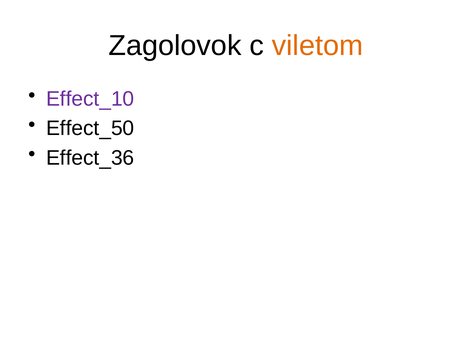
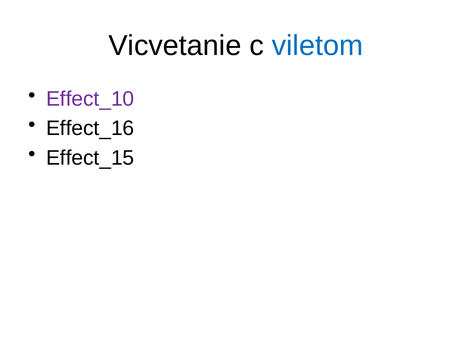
Zagolovok: Zagolovok -> Vicvetanie
viletom colour: orange -> blue
Effect_50: Effect_50 -> Effect_16
Effect_36: Effect_36 -> Effect_15
